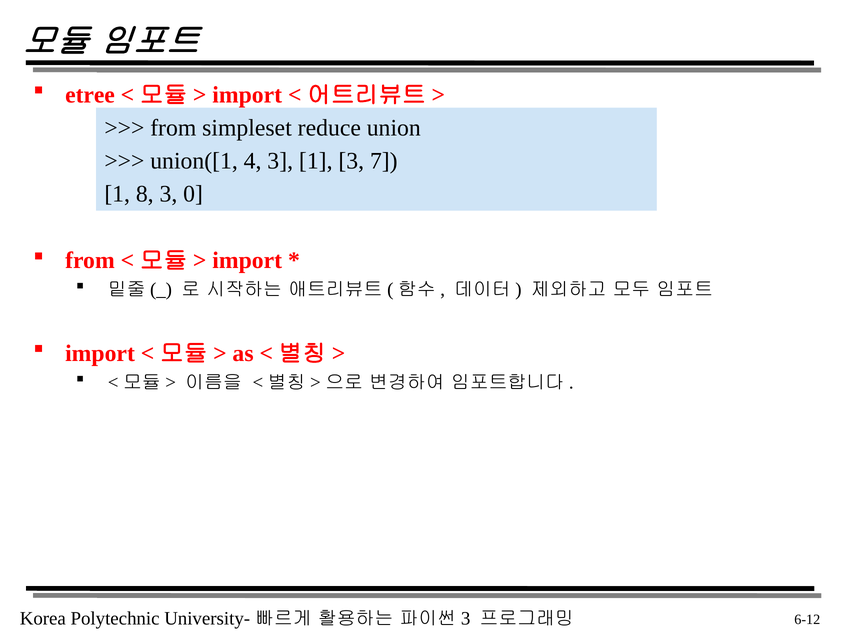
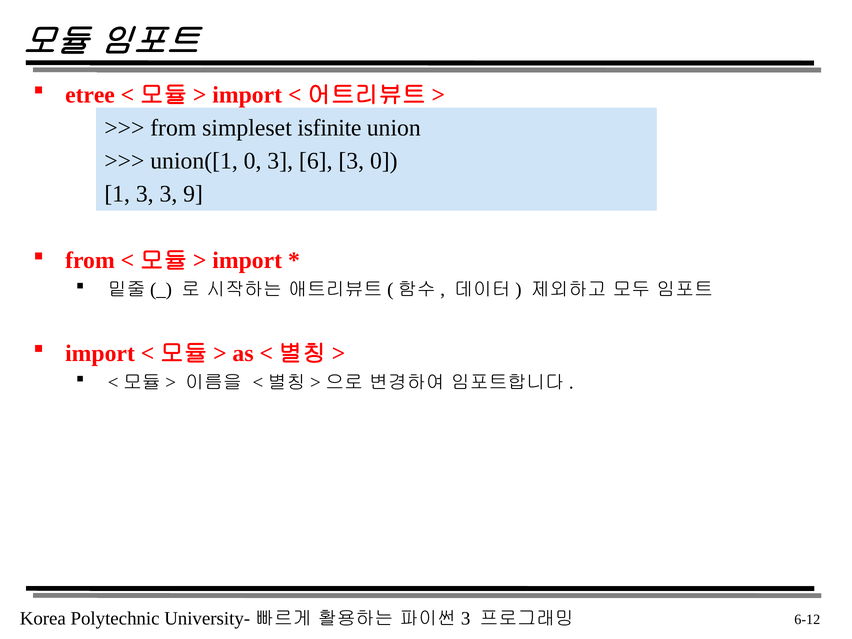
reduce: reduce -> isfinite
union([1 4: 4 -> 0
3 1: 1 -> 6
3 7: 7 -> 0
1 8: 8 -> 3
0: 0 -> 9
